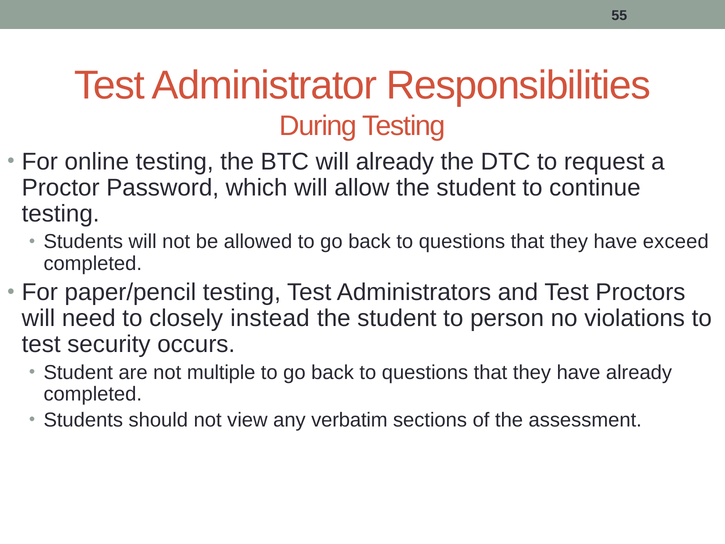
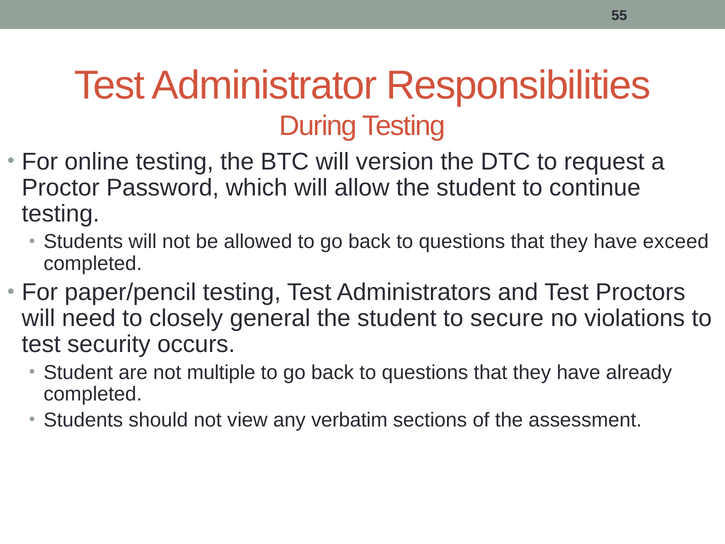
will already: already -> version
instead: instead -> general
person: person -> secure
